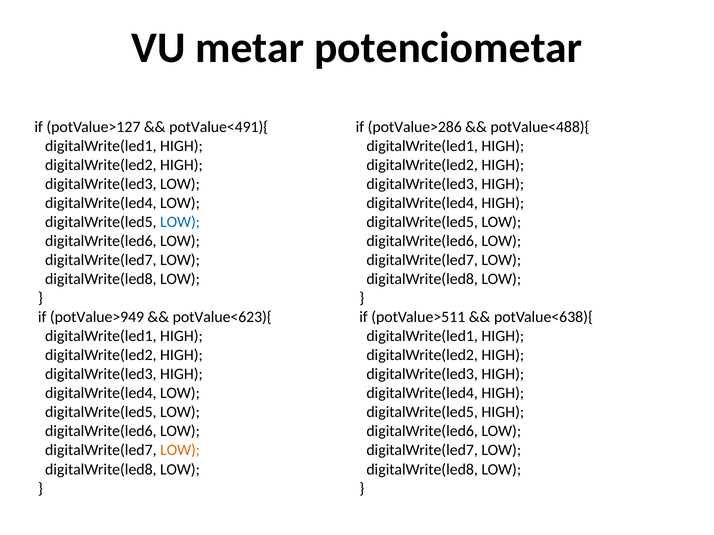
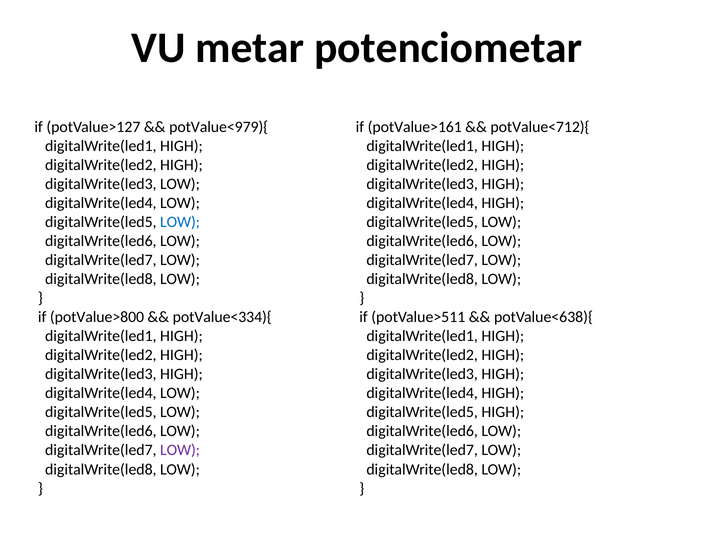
potValue<491){: potValue<491){ -> potValue<979){
potValue>286: potValue>286 -> potValue>161
potValue<488){: potValue<488){ -> potValue<712){
potValue>949: potValue>949 -> potValue>800
potValue<623){: potValue<623){ -> potValue<334){
LOW at (180, 451) colour: orange -> purple
